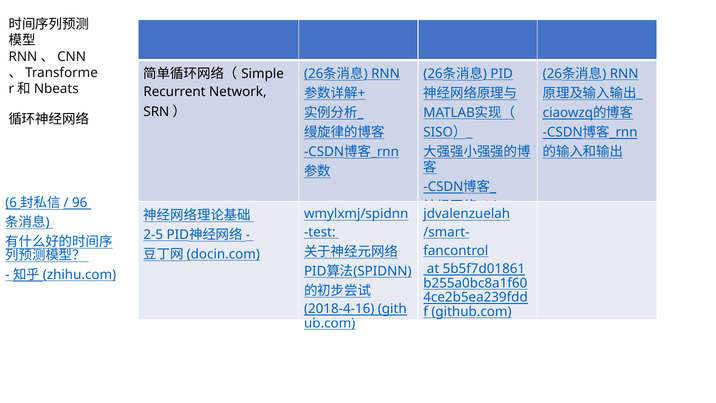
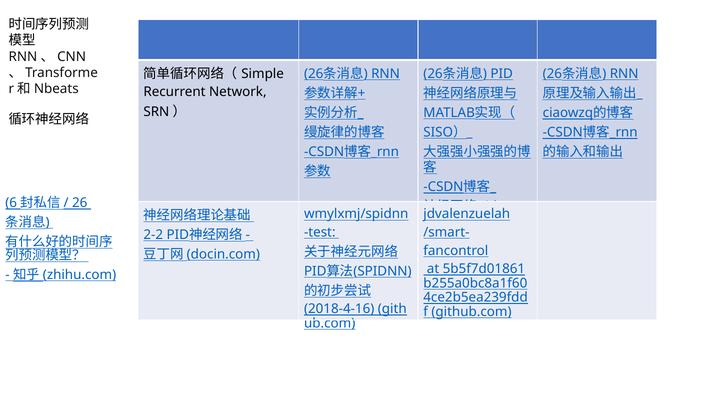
96: 96 -> 26
2-5: 2-5 -> 2-2
